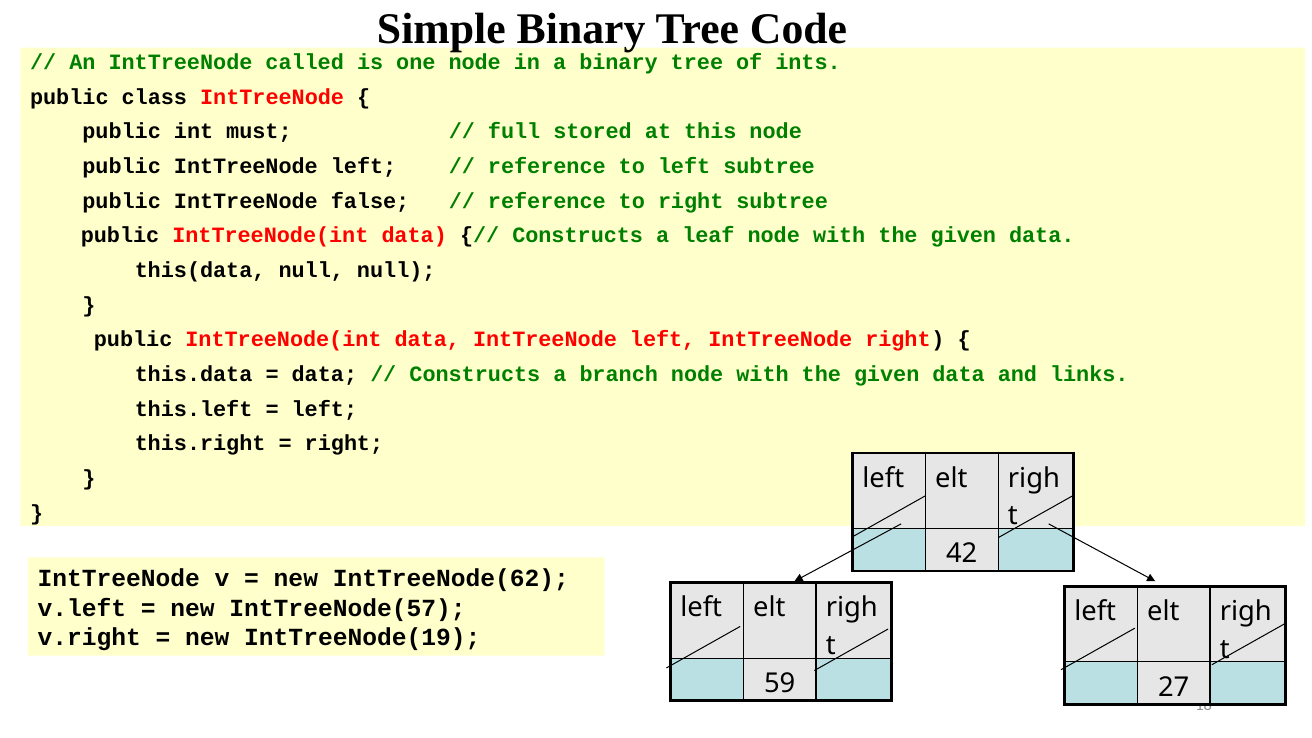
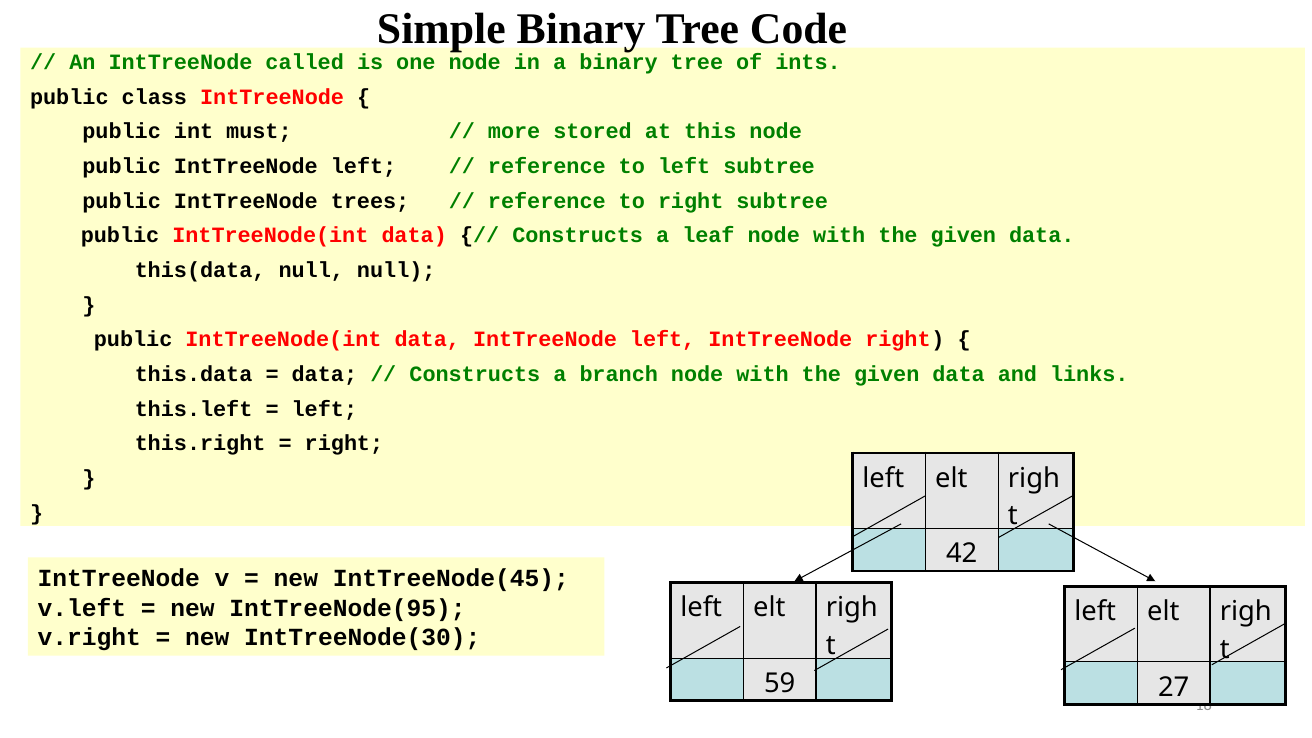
full: full -> more
false: false -> trees
IntTreeNode(62: IntTreeNode(62 -> IntTreeNode(45
IntTreeNode(57: IntTreeNode(57 -> IntTreeNode(95
IntTreeNode(19: IntTreeNode(19 -> IntTreeNode(30
